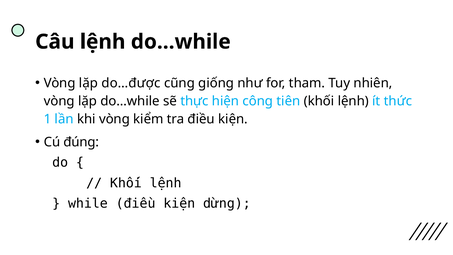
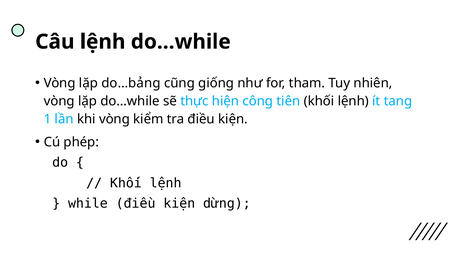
do…được: do…được -> do…bảng
thức: thức -> tang
đúng: đúng -> phép
